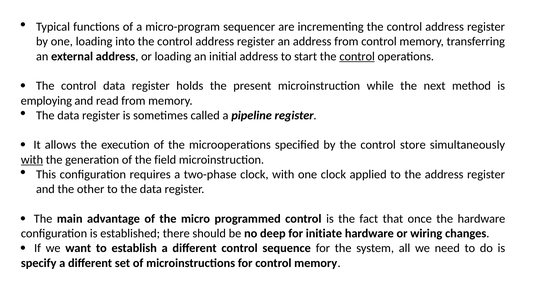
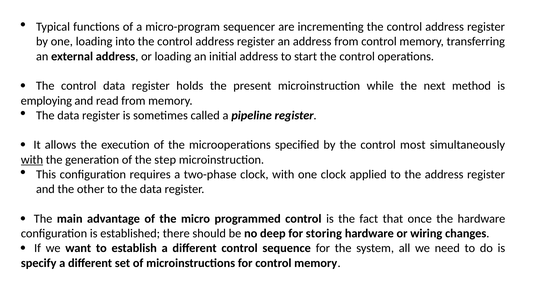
control at (357, 56) underline: present -> none
store: store -> most
field: field -> step
initiate: initiate -> storing
